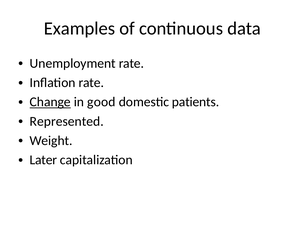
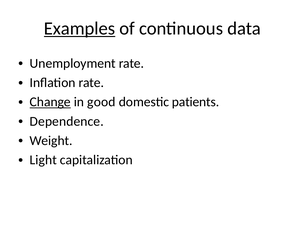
Examples underline: none -> present
Represented: Represented -> Dependence
Later: Later -> Light
